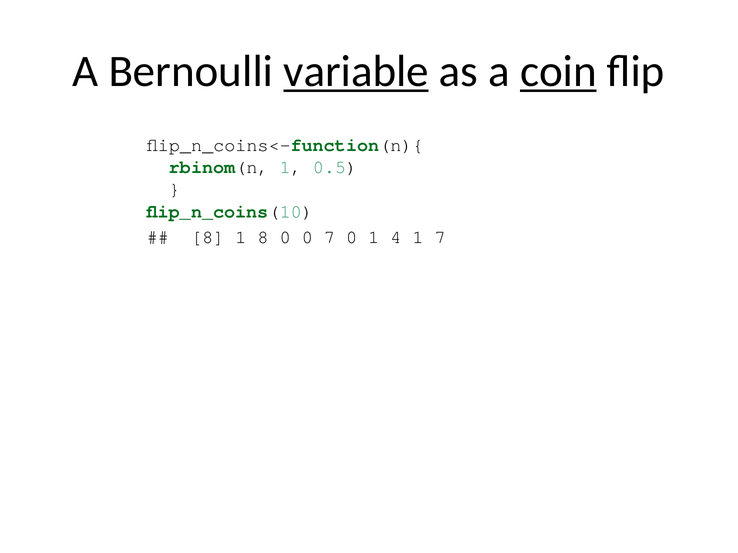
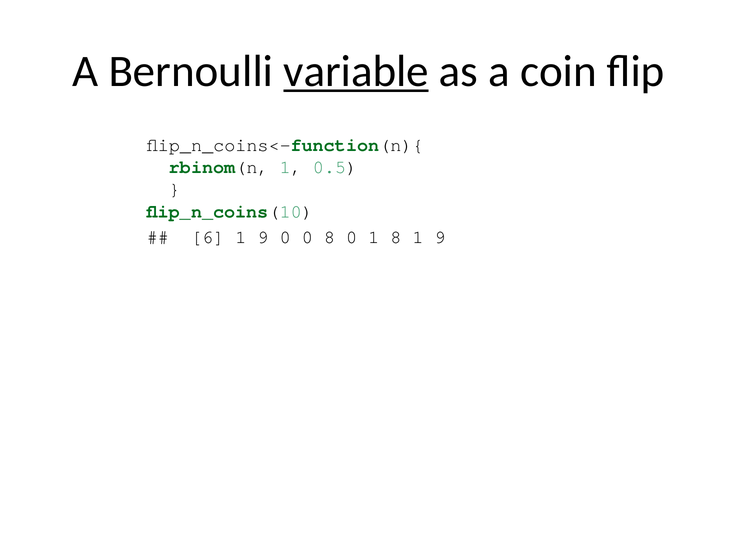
coin underline: present -> none
8 at (208, 237): 8 -> 6
8 at (263, 237): 8 -> 9
0 7: 7 -> 8
1 4: 4 -> 8
7 at (440, 237): 7 -> 9
